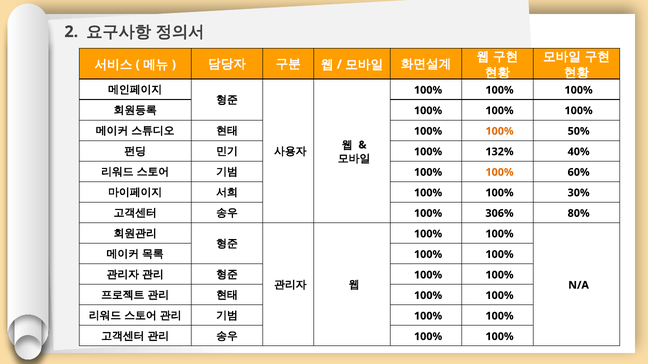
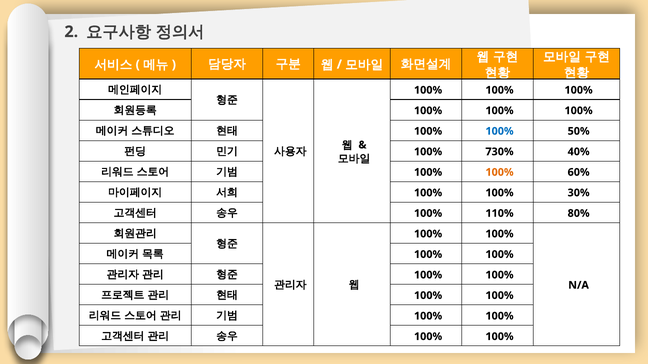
100% at (500, 131) colour: orange -> blue
132%: 132% -> 730%
306%: 306% -> 110%
